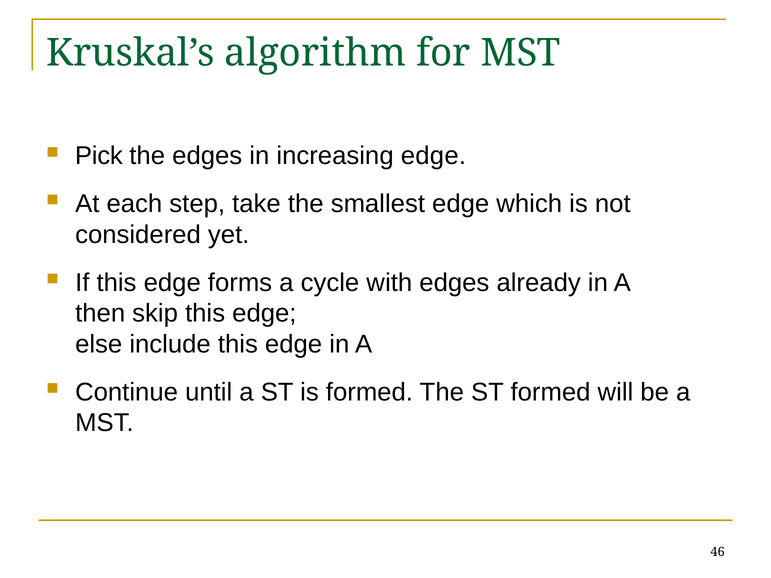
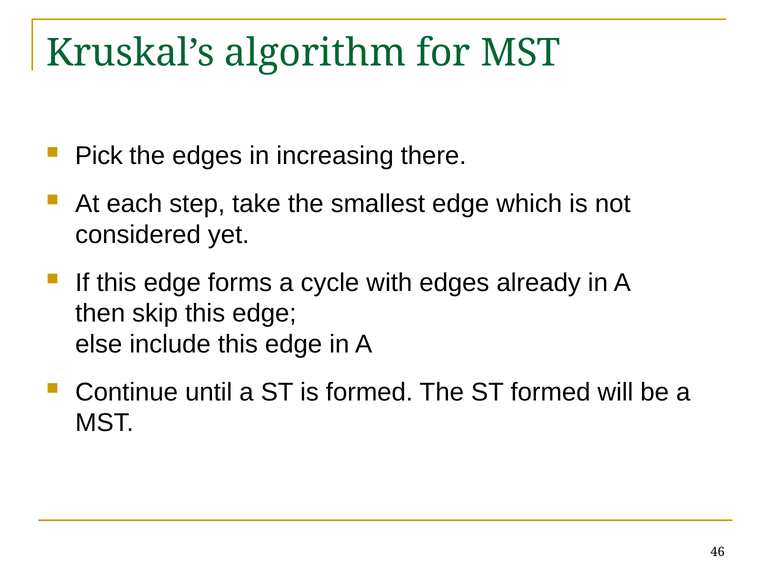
increasing edge: edge -> there
